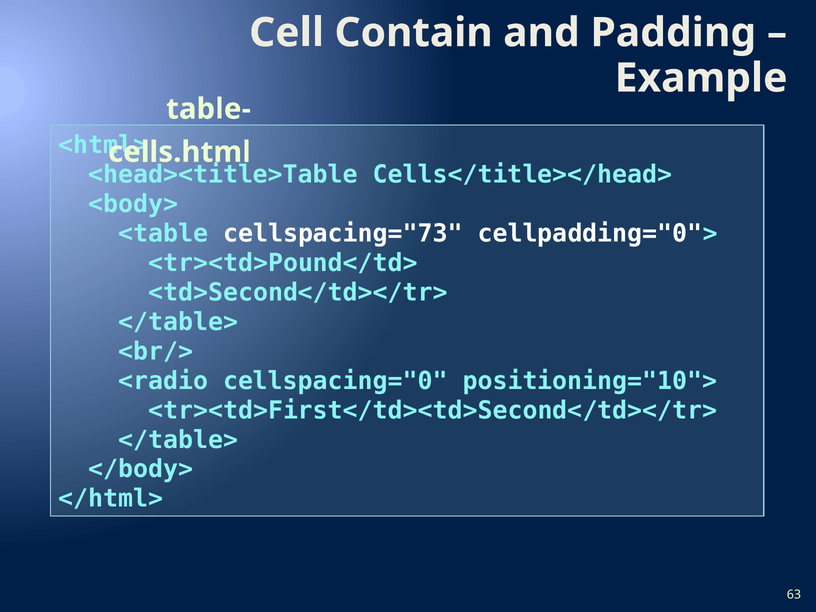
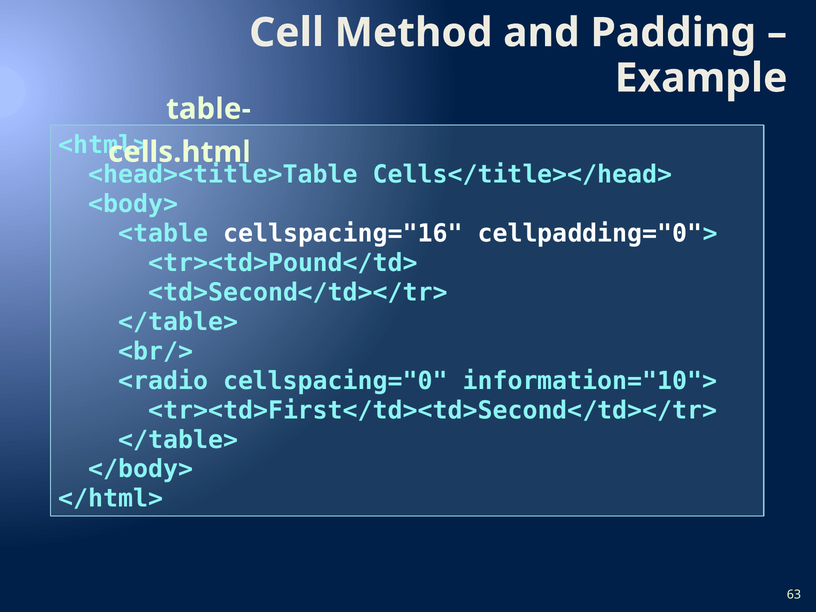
Contain: Contain -> Method
cellspacing="73: cellspacing="73 -> cellspacing="16
positioning="10">: positioning="10"> -> information="10">
